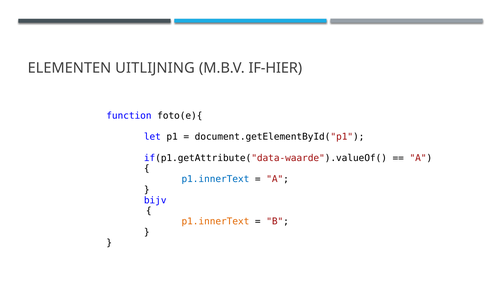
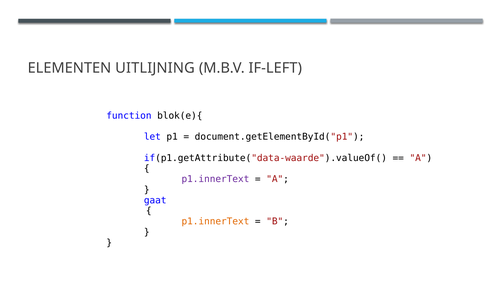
IF-HIER: IF-HIER -> IF-LEFT
foto(e){: foto(e){ -> blok(e){
p1.innerText at (215, 179) colour: blue -> purple
bijv: bijv -> gaat
